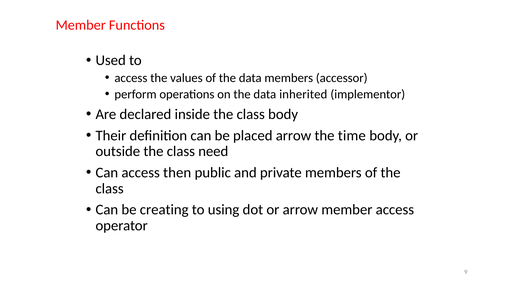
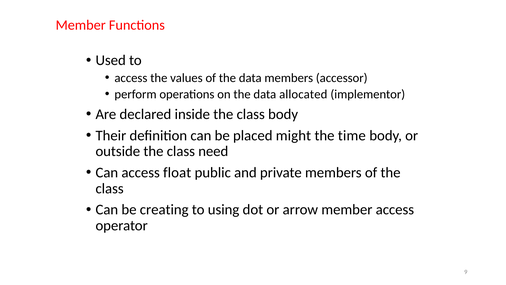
inherited: inherited -> allocated
placed arrow: arrow -> might
then: then -> float
